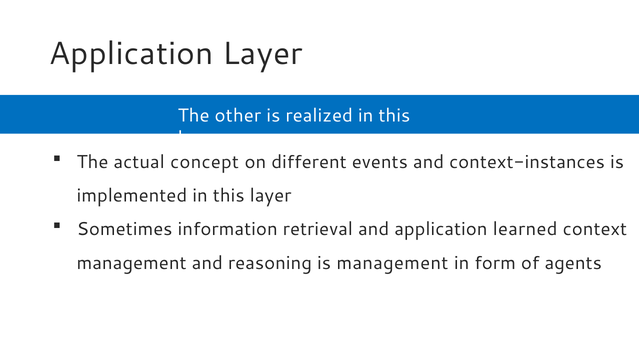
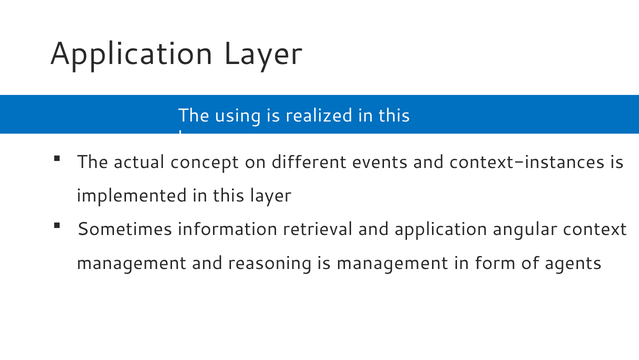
other: other -> using
learned: learned -> angular
